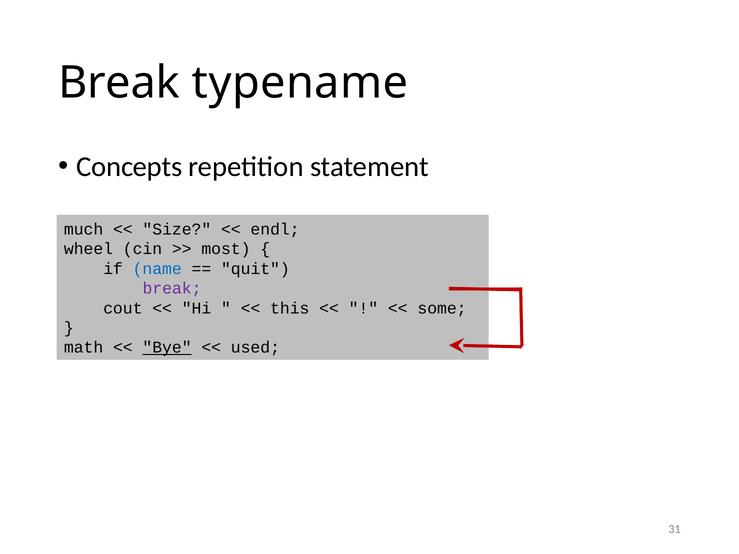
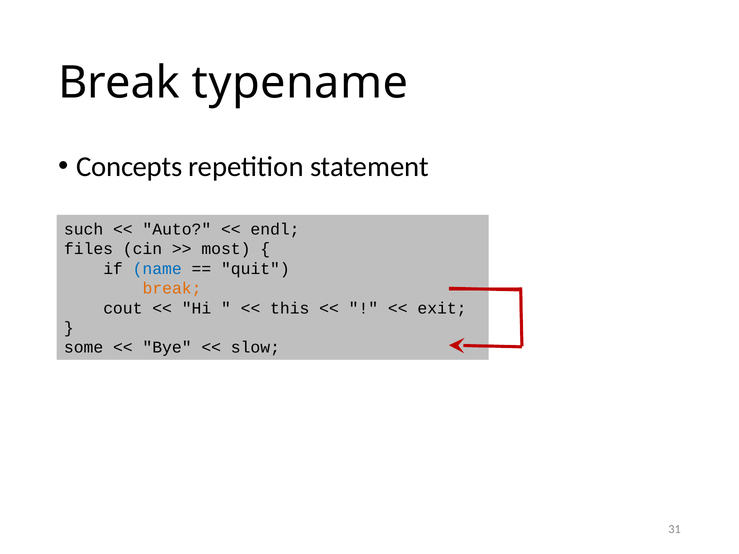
much: much -> such
Size: Size -> Auto
wheel: wheel -> files
break at (172, 289) colour: purple -> orange
some: some -> exit
math: math -> some
Bye underline: present -> none
used: used -> slow
